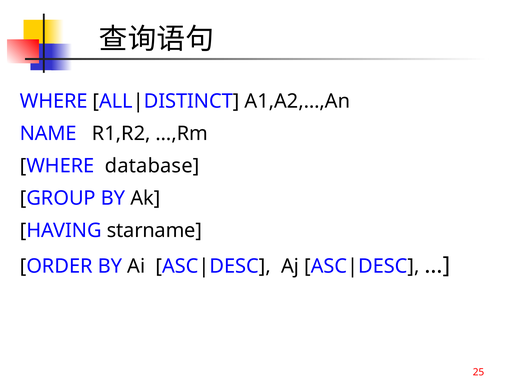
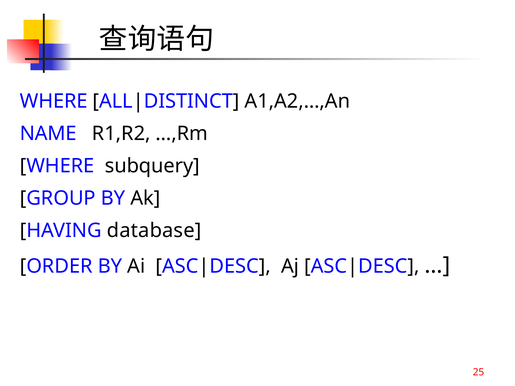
database: database -> subquery
starname: starname -> database
